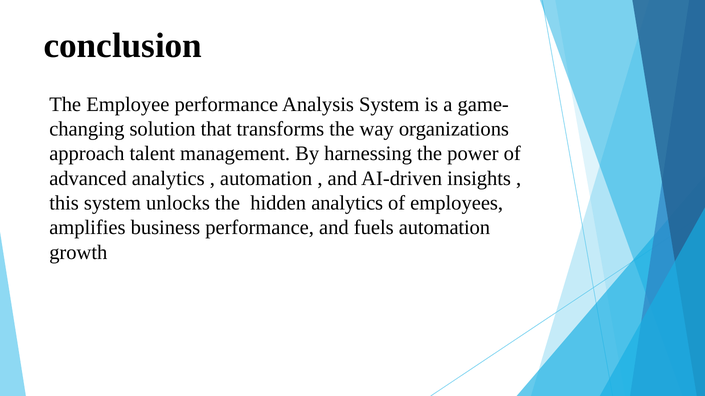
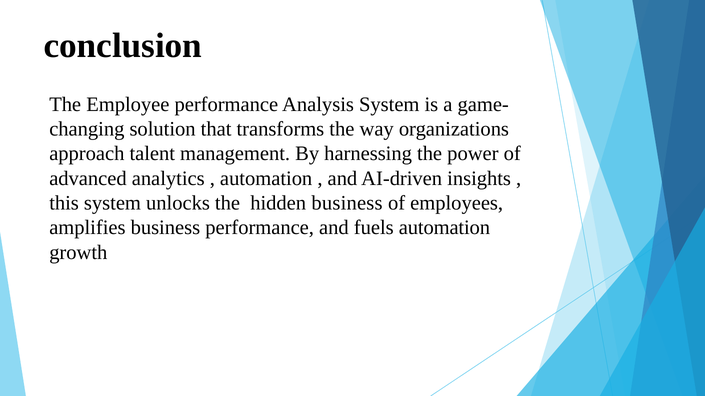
hidden analytics: analytics -> business
